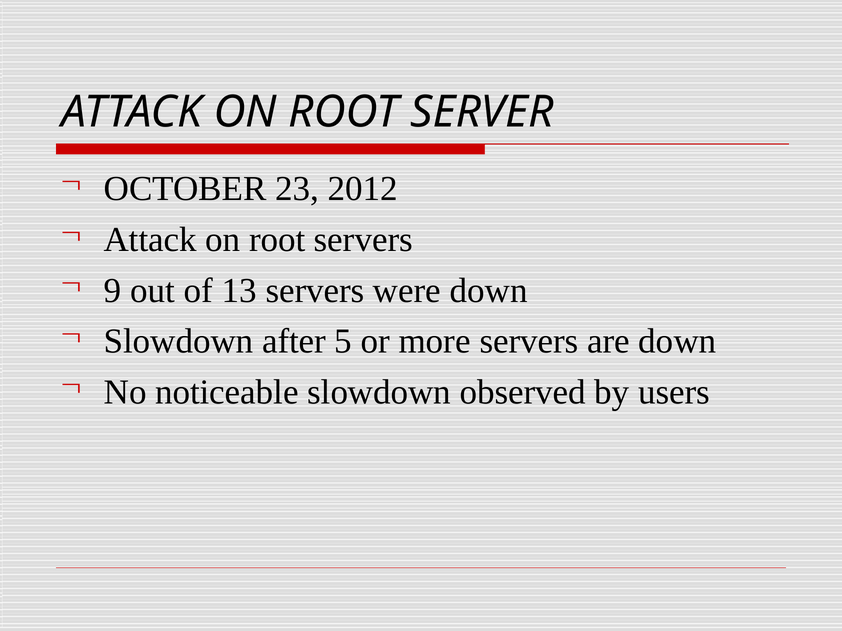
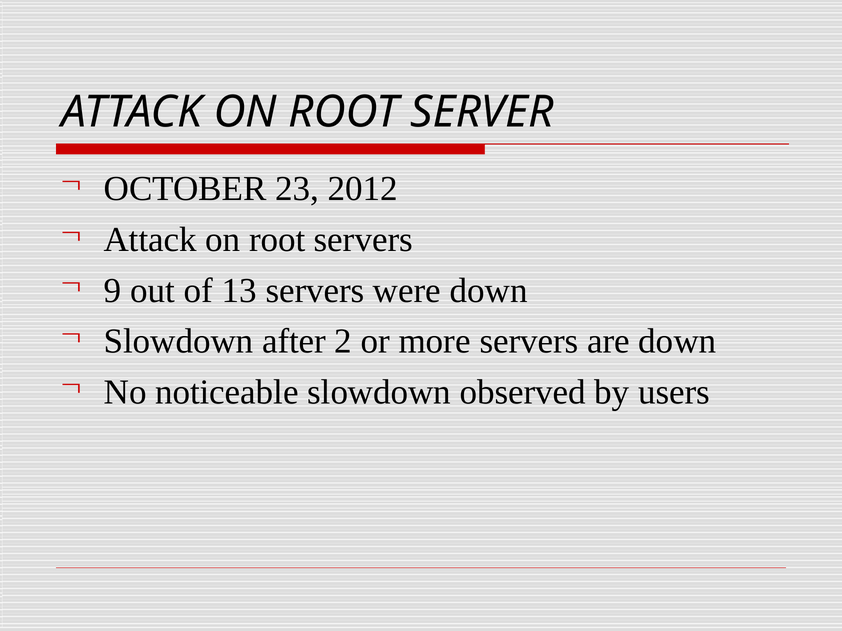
5: 5 -> 2
